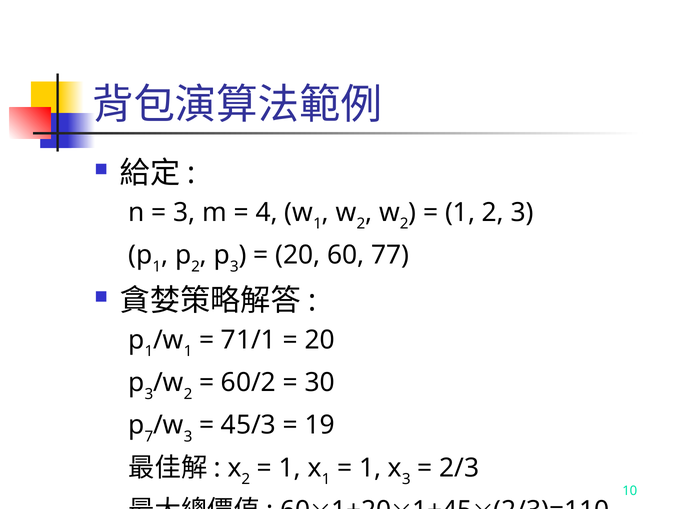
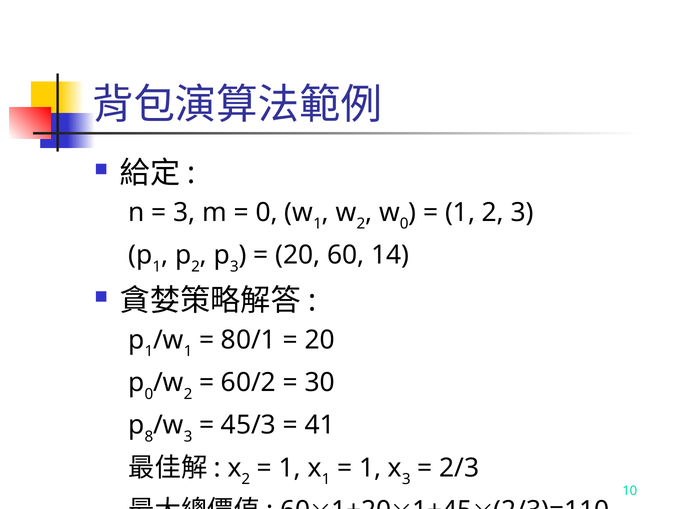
4 at (267, 212): 4 -> 0
2 at (404, 224): 2 -> 0
77: 77 -> 14
71/1: 71/1 -> 80/1
3 at (149, 394): 3 -> 0
7: 7 -> 8
19: 19 -> 41
